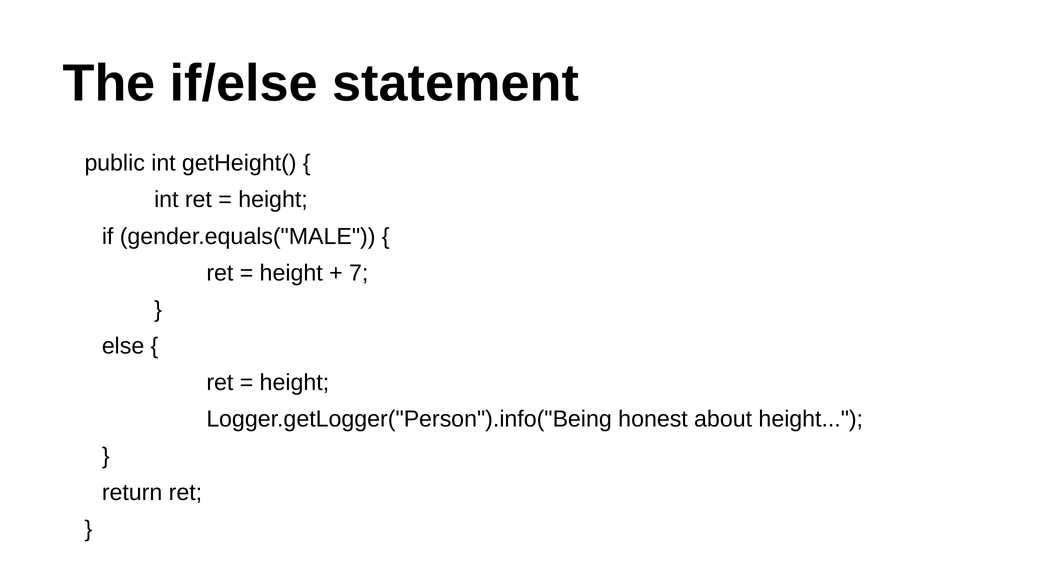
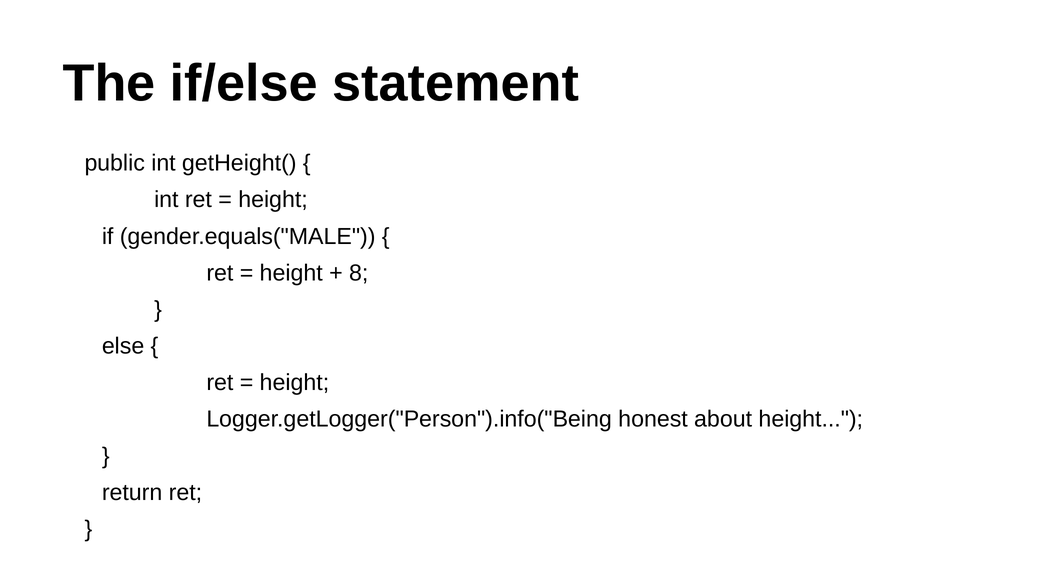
7: 7 -> 8
